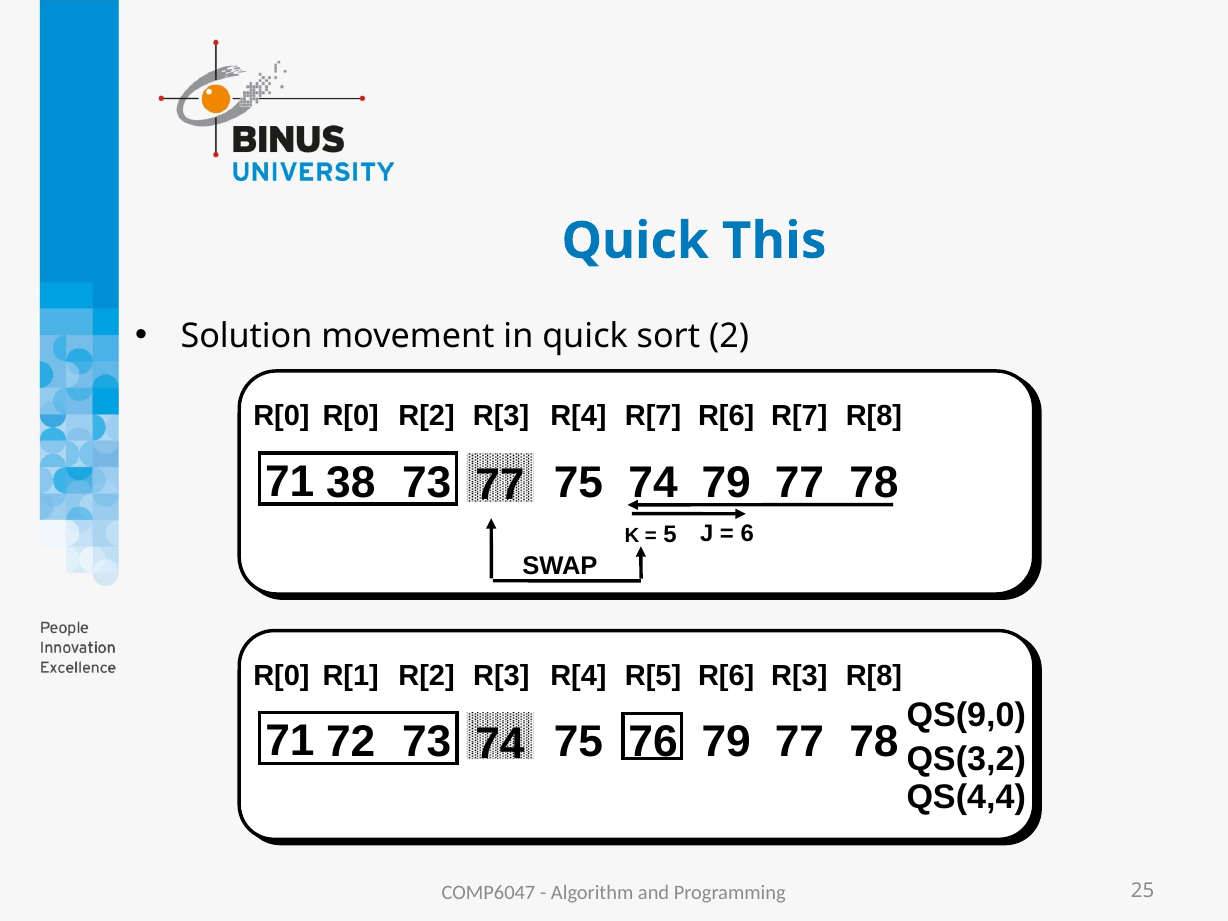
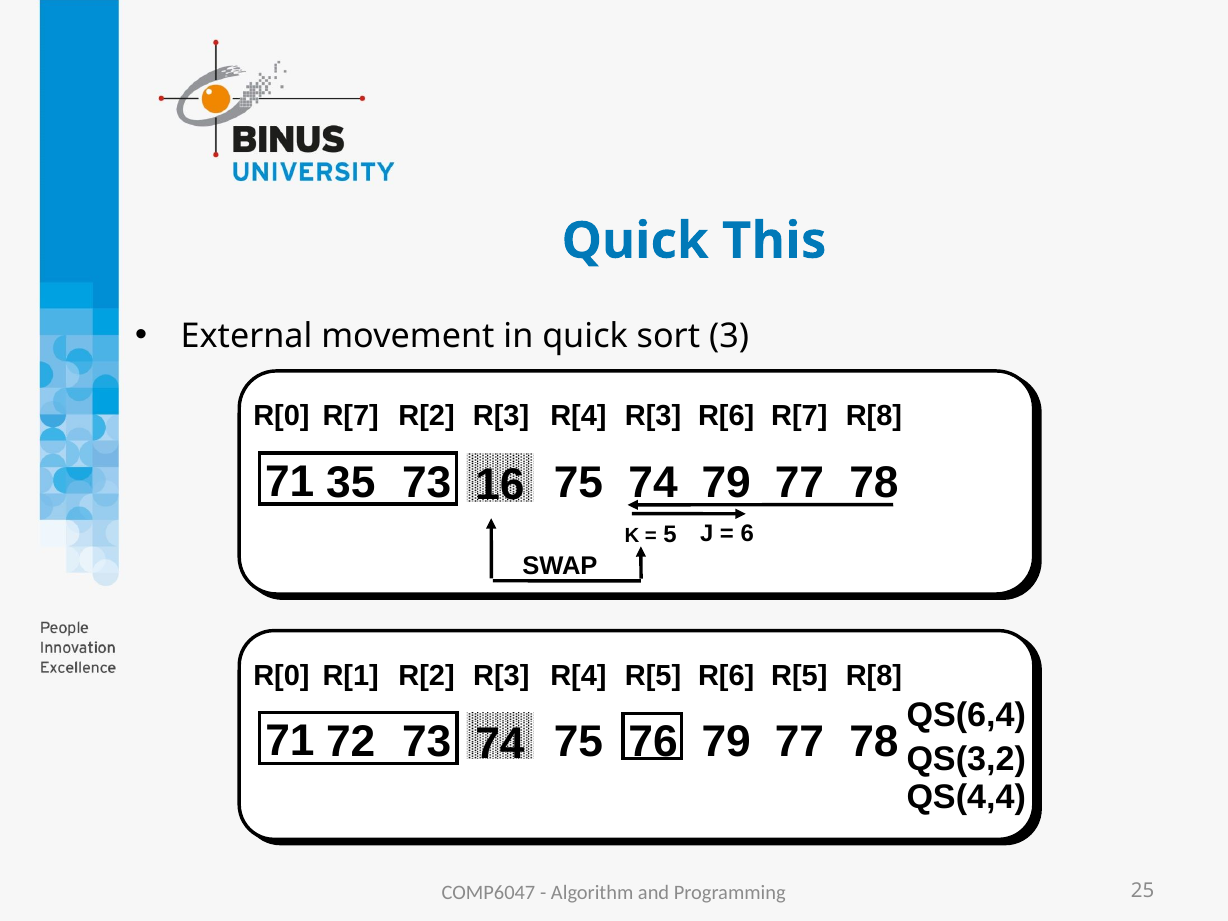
Solution: Solution -> External
2: 2 -> 3
R[0 R[0: R[0 -> R[7
R[4 R[7: R[7 -> R[3
38: 38 -> 35
73 77: 77 -> 16
R[6 R[3: R[3 -> R[5
QS(9,0: QS(9,0 -> QS(6,4
